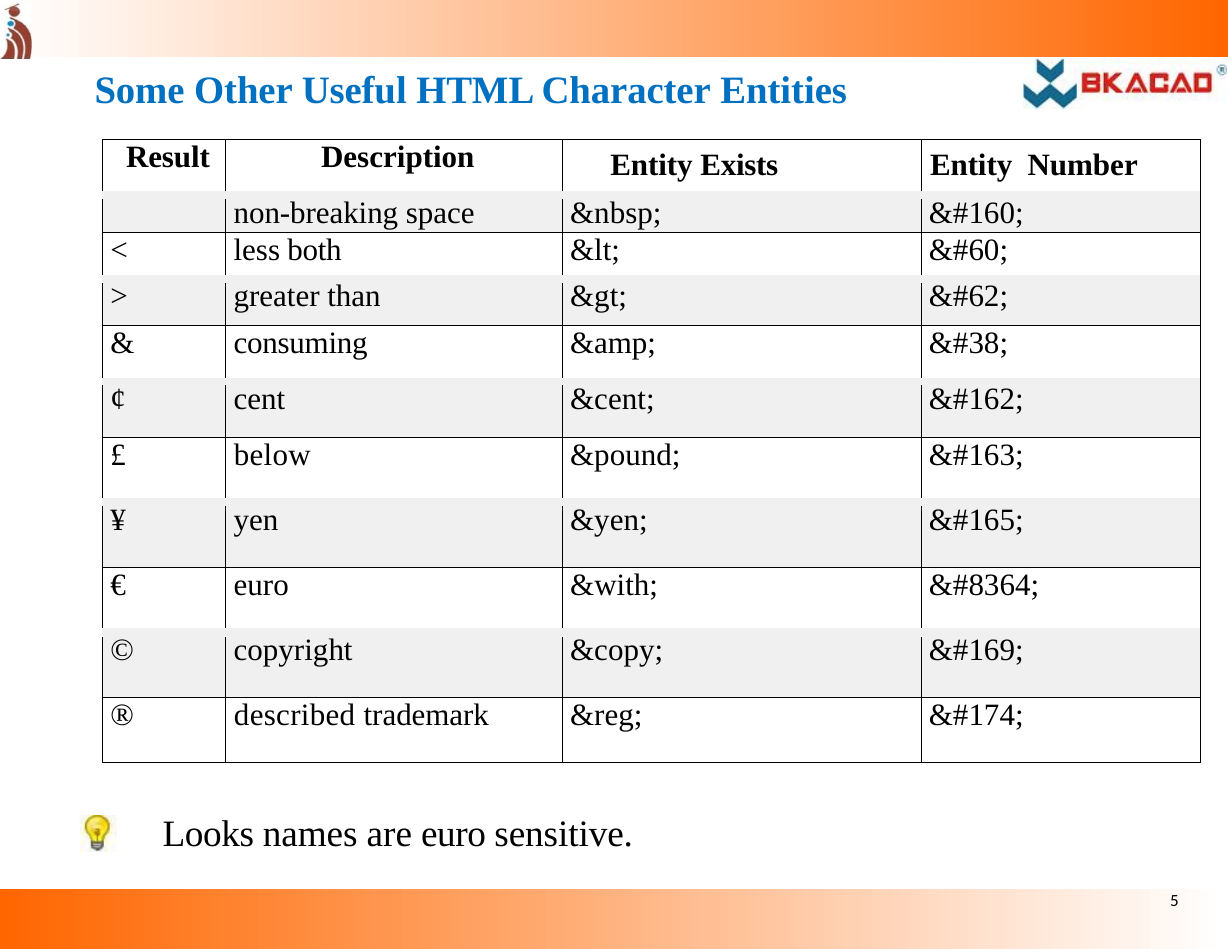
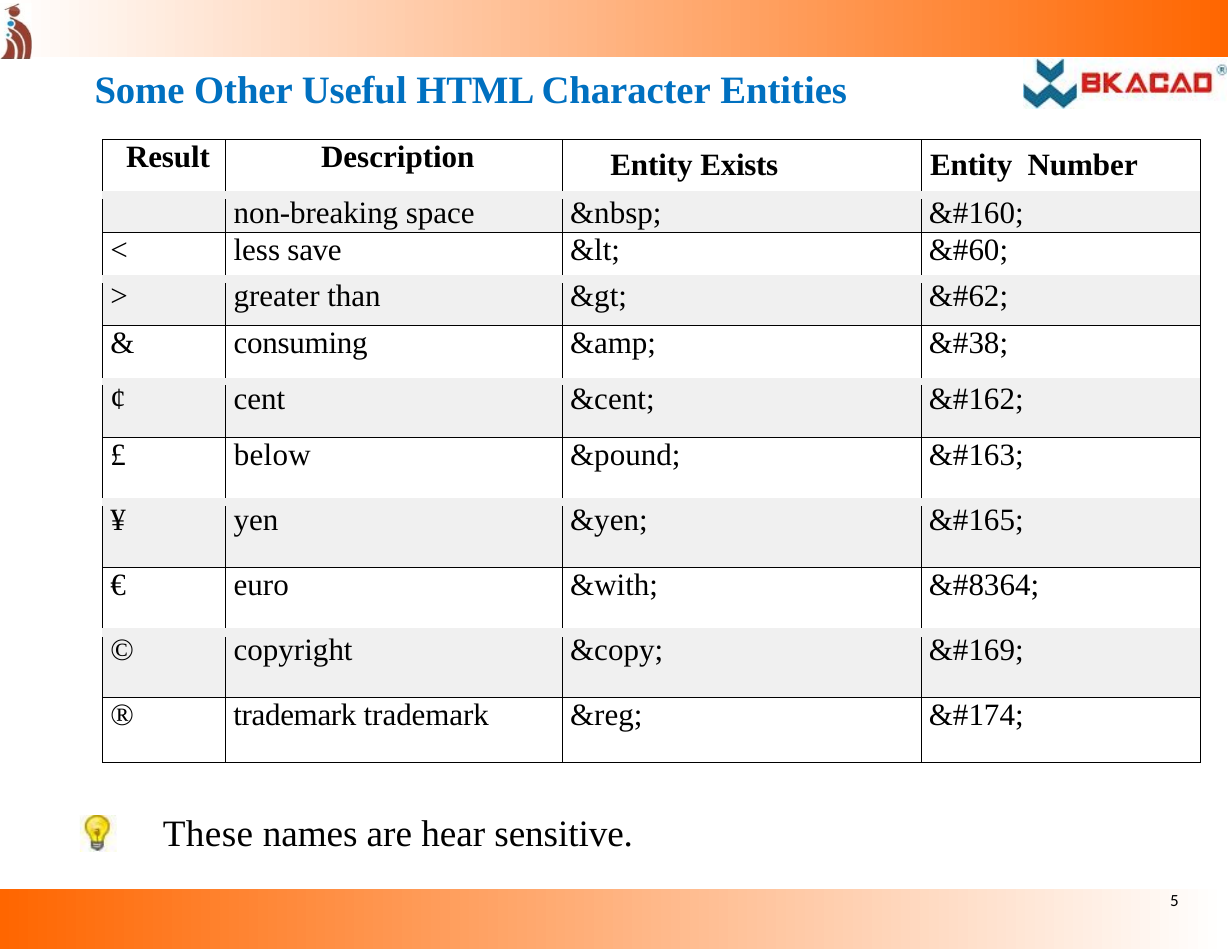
both: both -> save
described at (295, 715): described -> trademark
Looks: Looks -> These
are euro: euro -> hear
